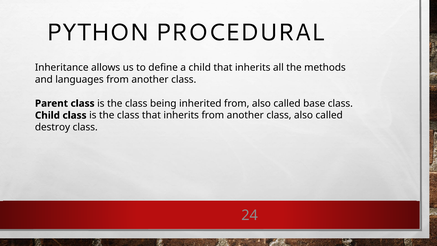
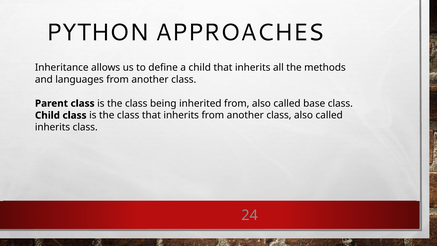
PROCEDURAL: PROCEDURAL -> APPROACHES
destroy at (53, 127): destroy -> inherits
